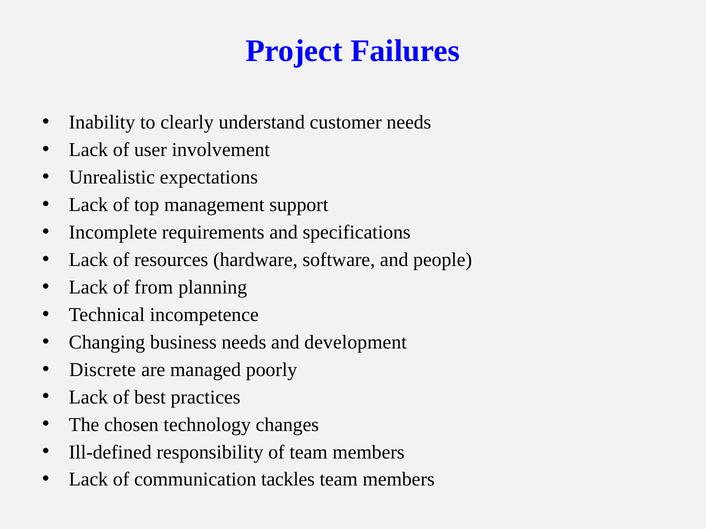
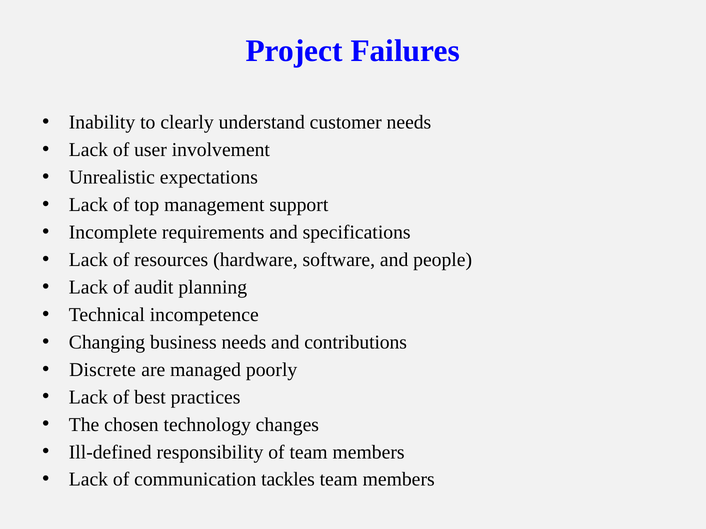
from: from -> audit
development: development -> contributions
